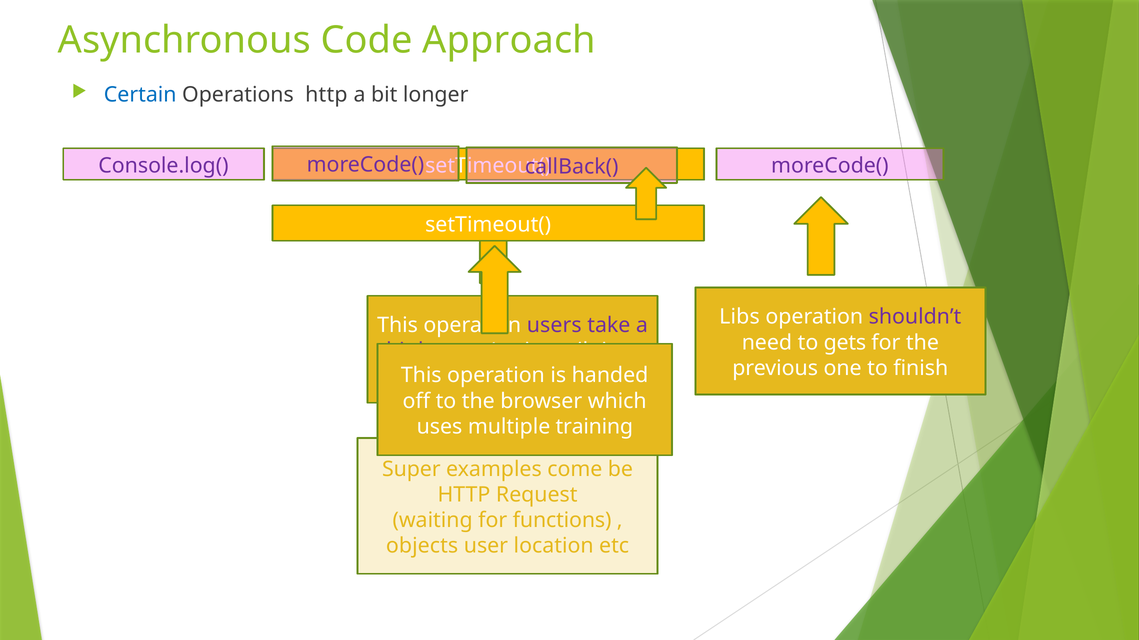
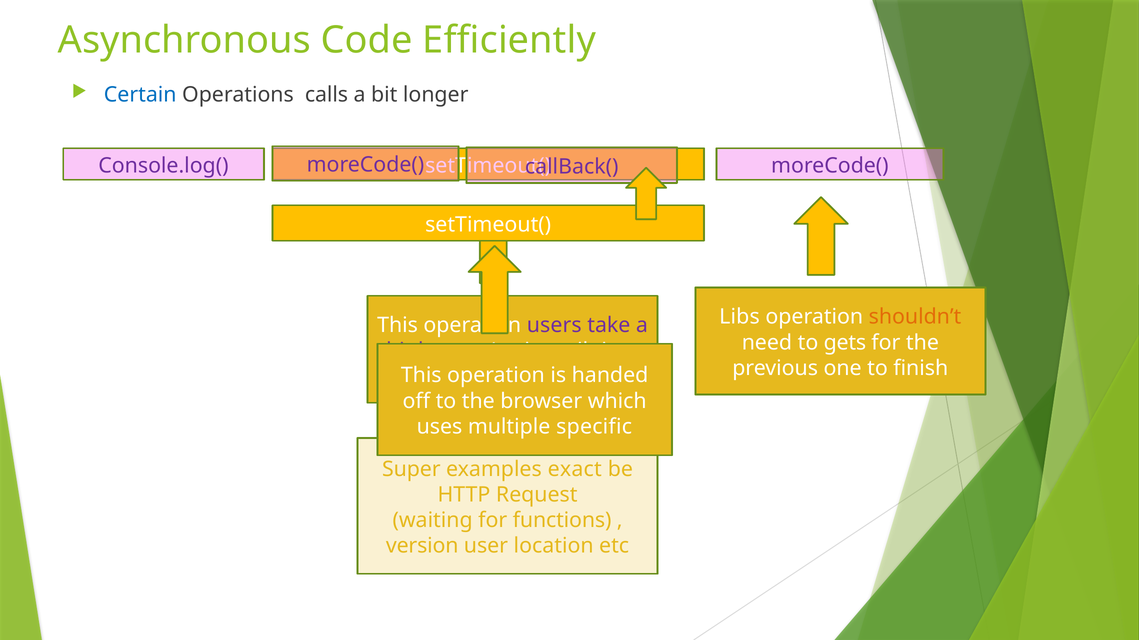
Approach: Approach -> Efficiently
Operations http: http -> calls
shouldn’t colour: purple -> orange
training: training -> specific
come: come -> exact
objects: objects -> version
